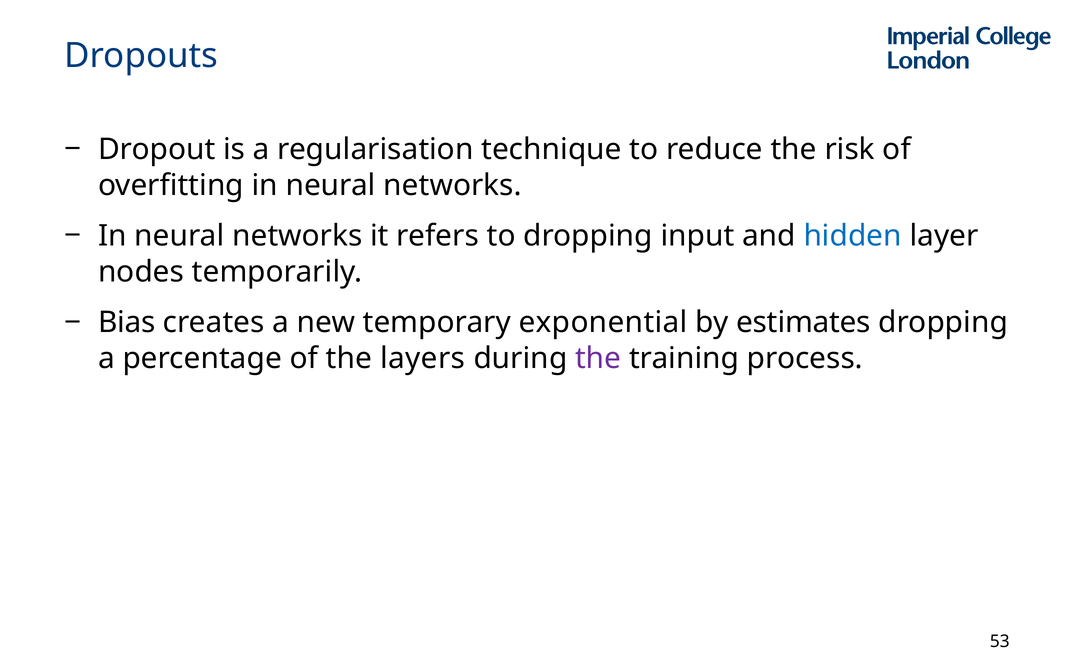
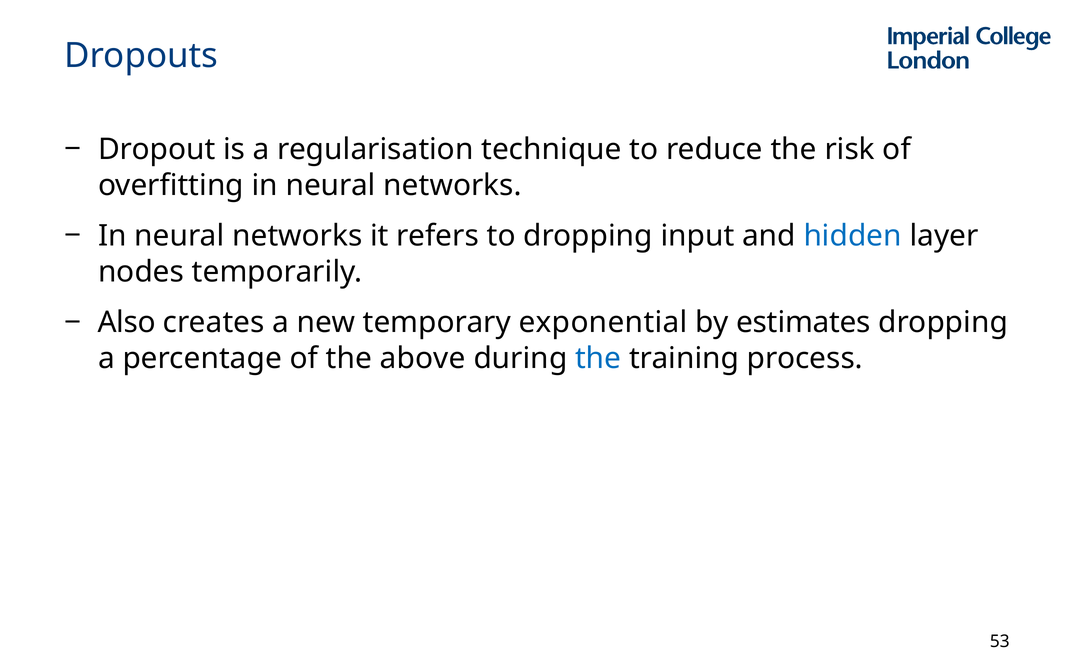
Bias: Bias -> Also
layers: layers -> above
the at (598, 358) colour: purple -> blue
